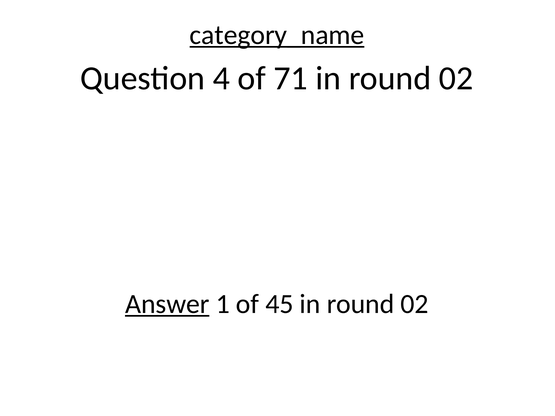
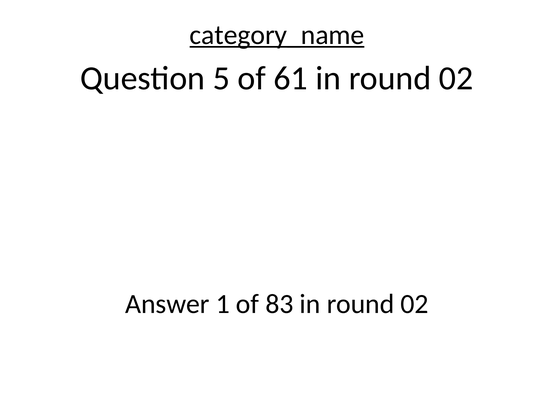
4: 4 -> 5
71: 71 -> 61
Answer underline: present -> none
45: 45 -> 83
